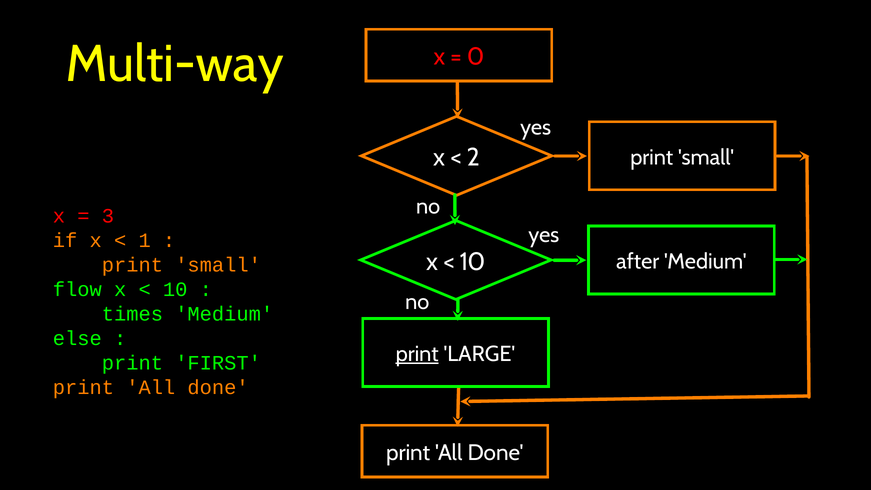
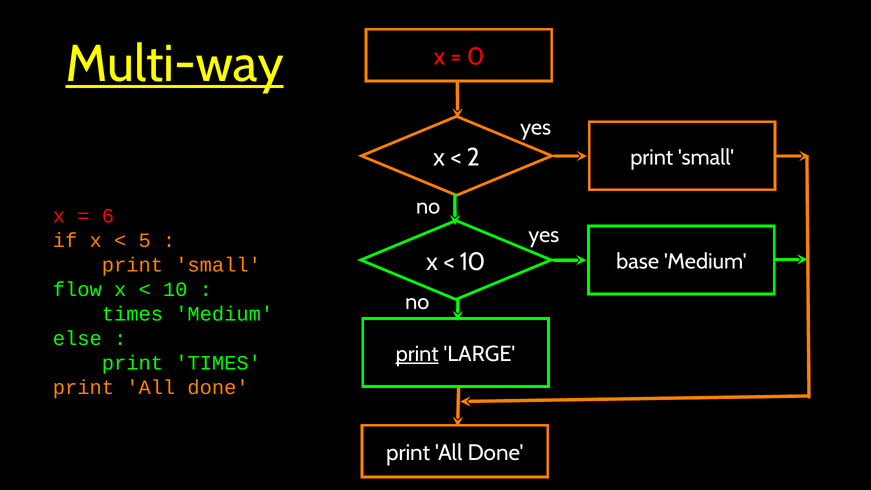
Multi-way underline: none -> present
3: 3 -> 6
1: 1 -> 5
after: after -> base
print FIRST: FIRST -> TIMES
